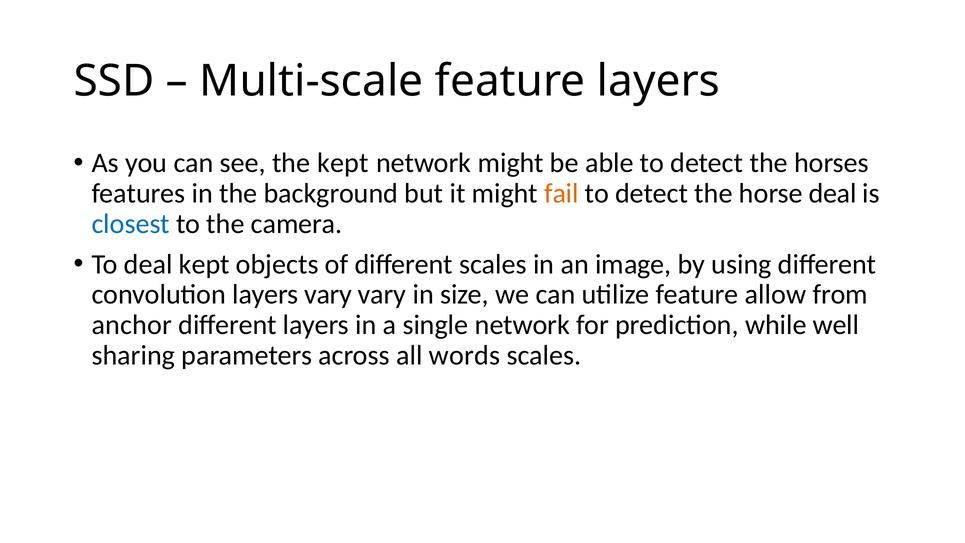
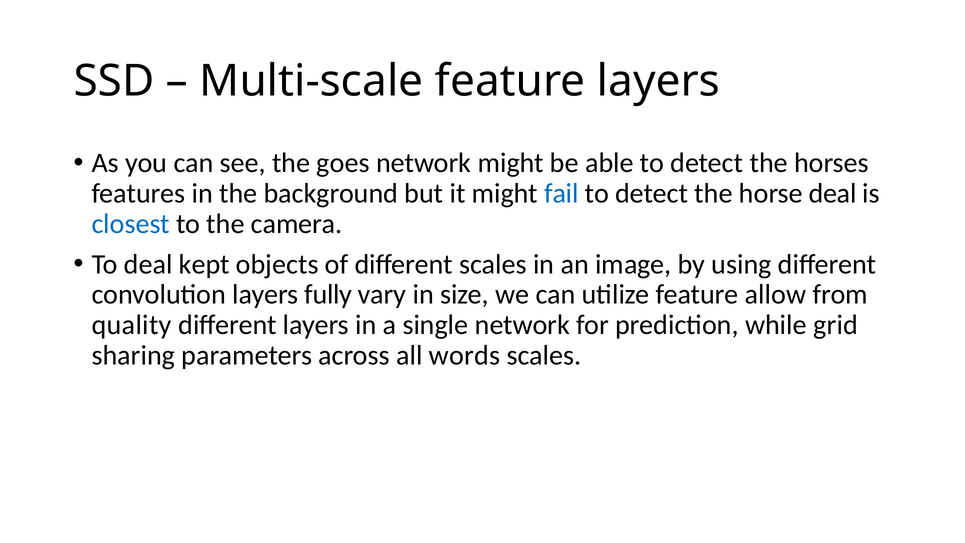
the kept: kept -> goes
fail colour: orange -> blue
layers vary: vary -> fully
anchor: anchor -> quality
well: well -> grid
